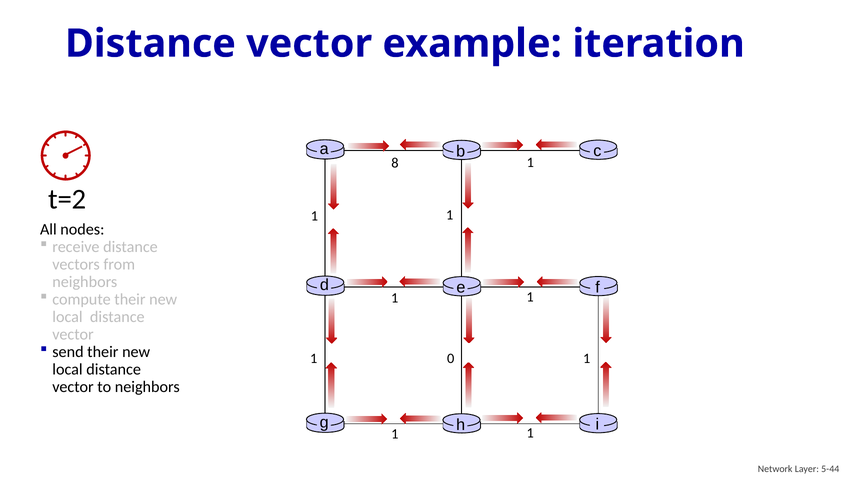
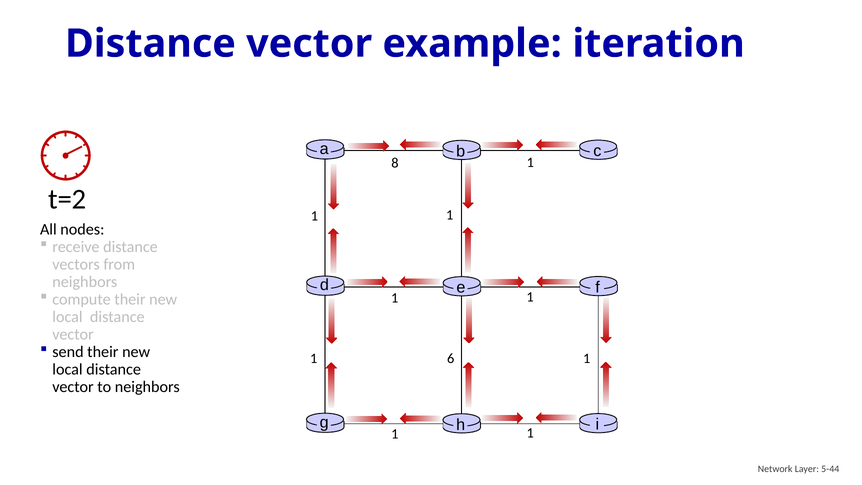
0: 0 -> 6
